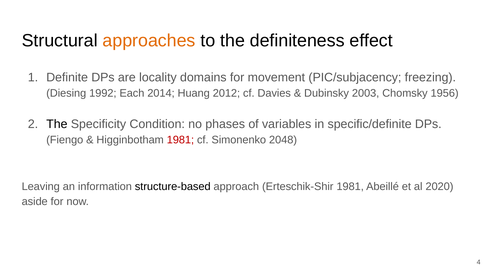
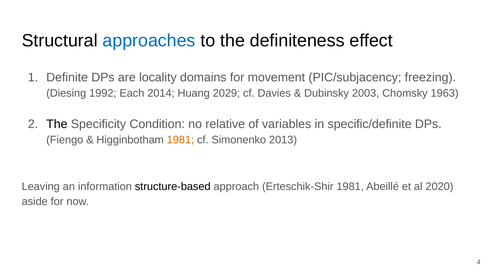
approaches colour: orange -> blue
2012: 2012 -> 2029
1956: 1956 -> 1963
phases: phases -> relative
1981 at (180, 140) colour: red -> orange
2048: 2048 -> 2013
